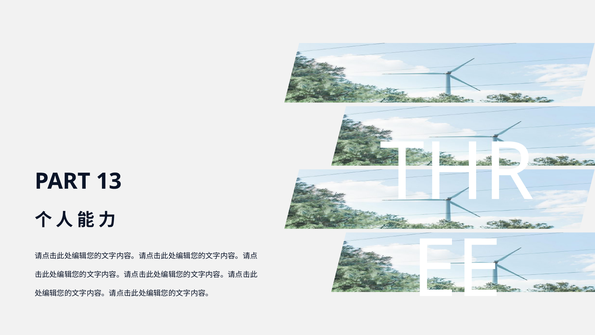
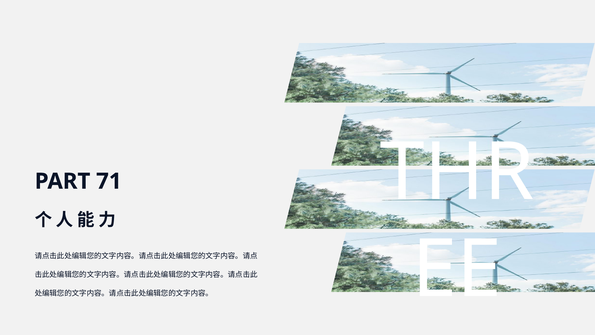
13: 13 -> 71
